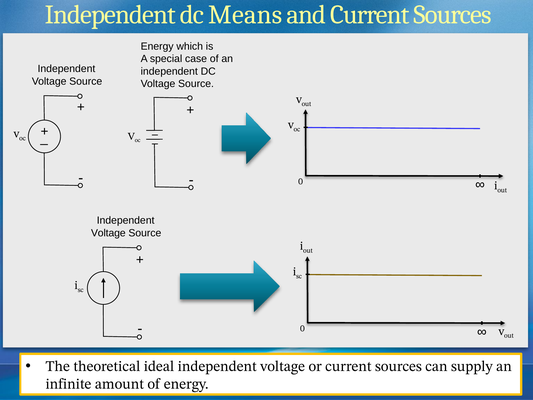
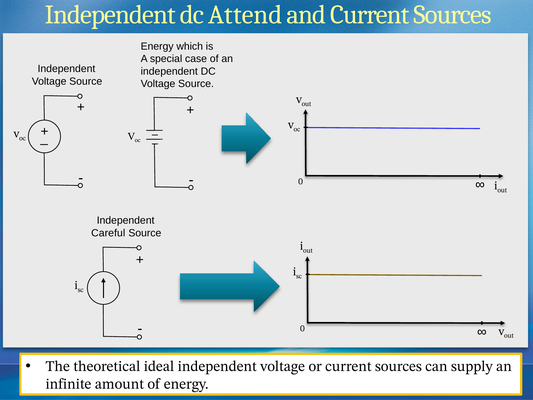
Means: Means -> Attend
Voltage at (108, 233): Voltage -> Careful
